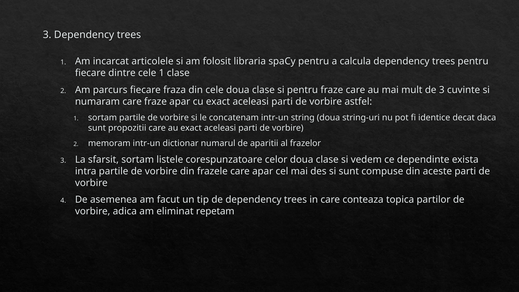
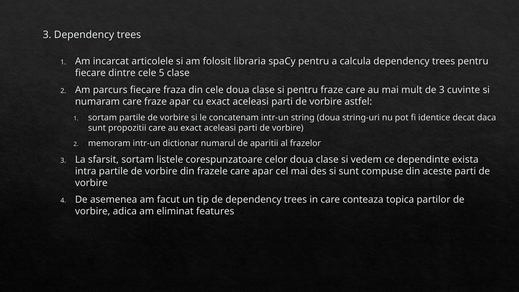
cele 1: 1 -> 5
repetam: repetam -> features
